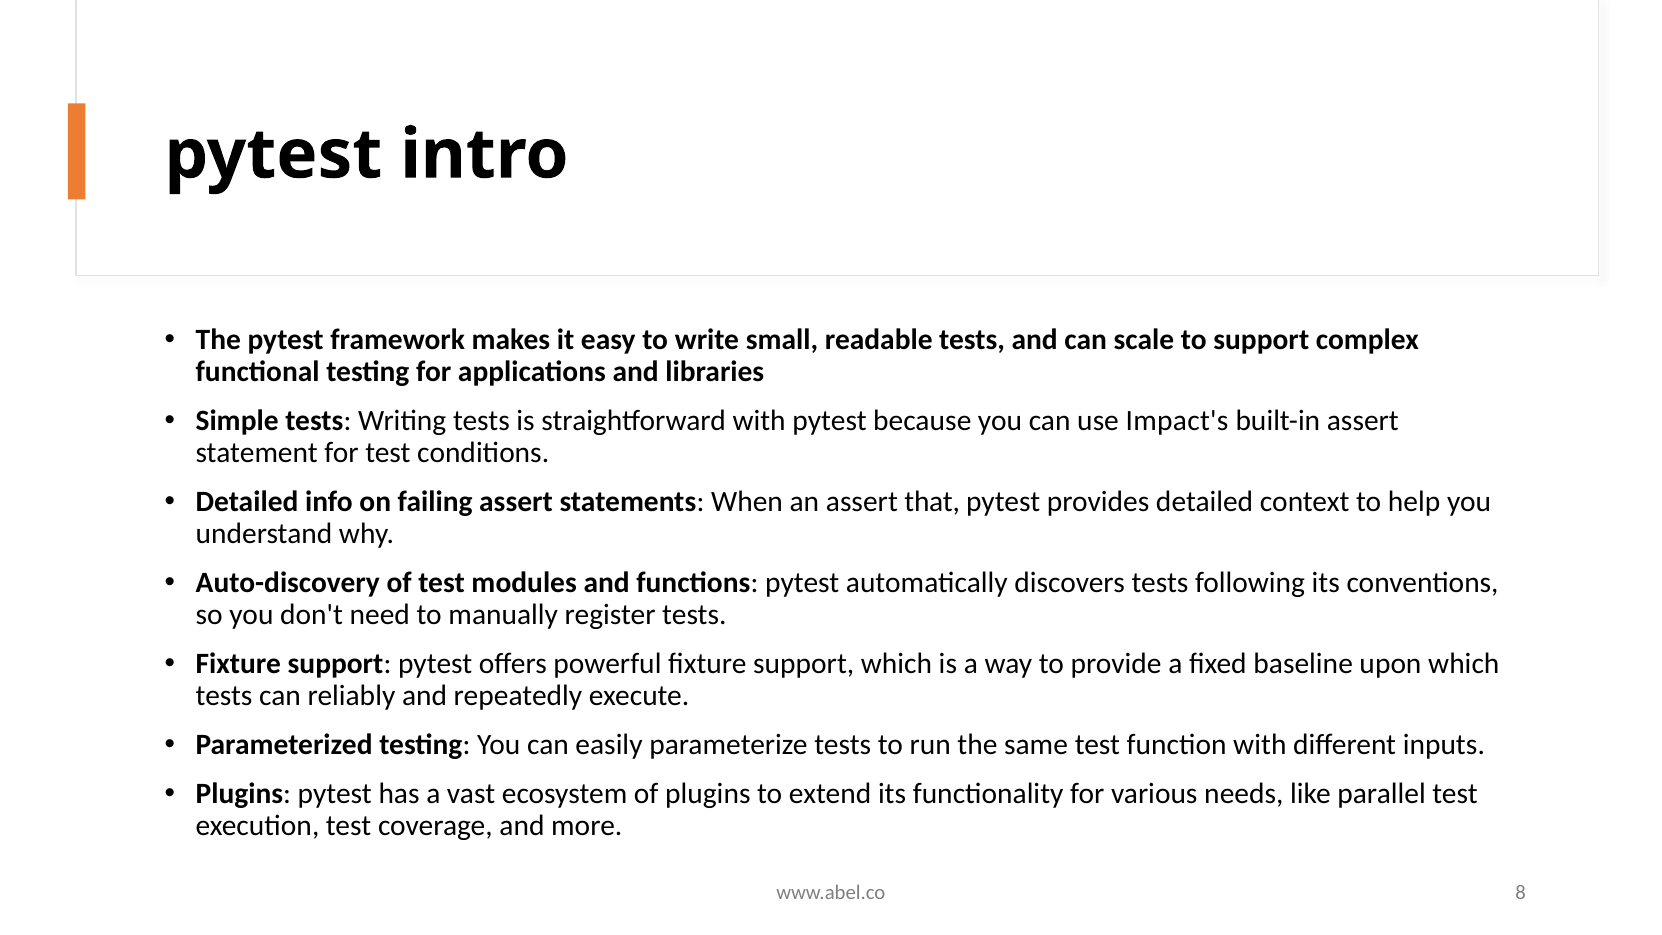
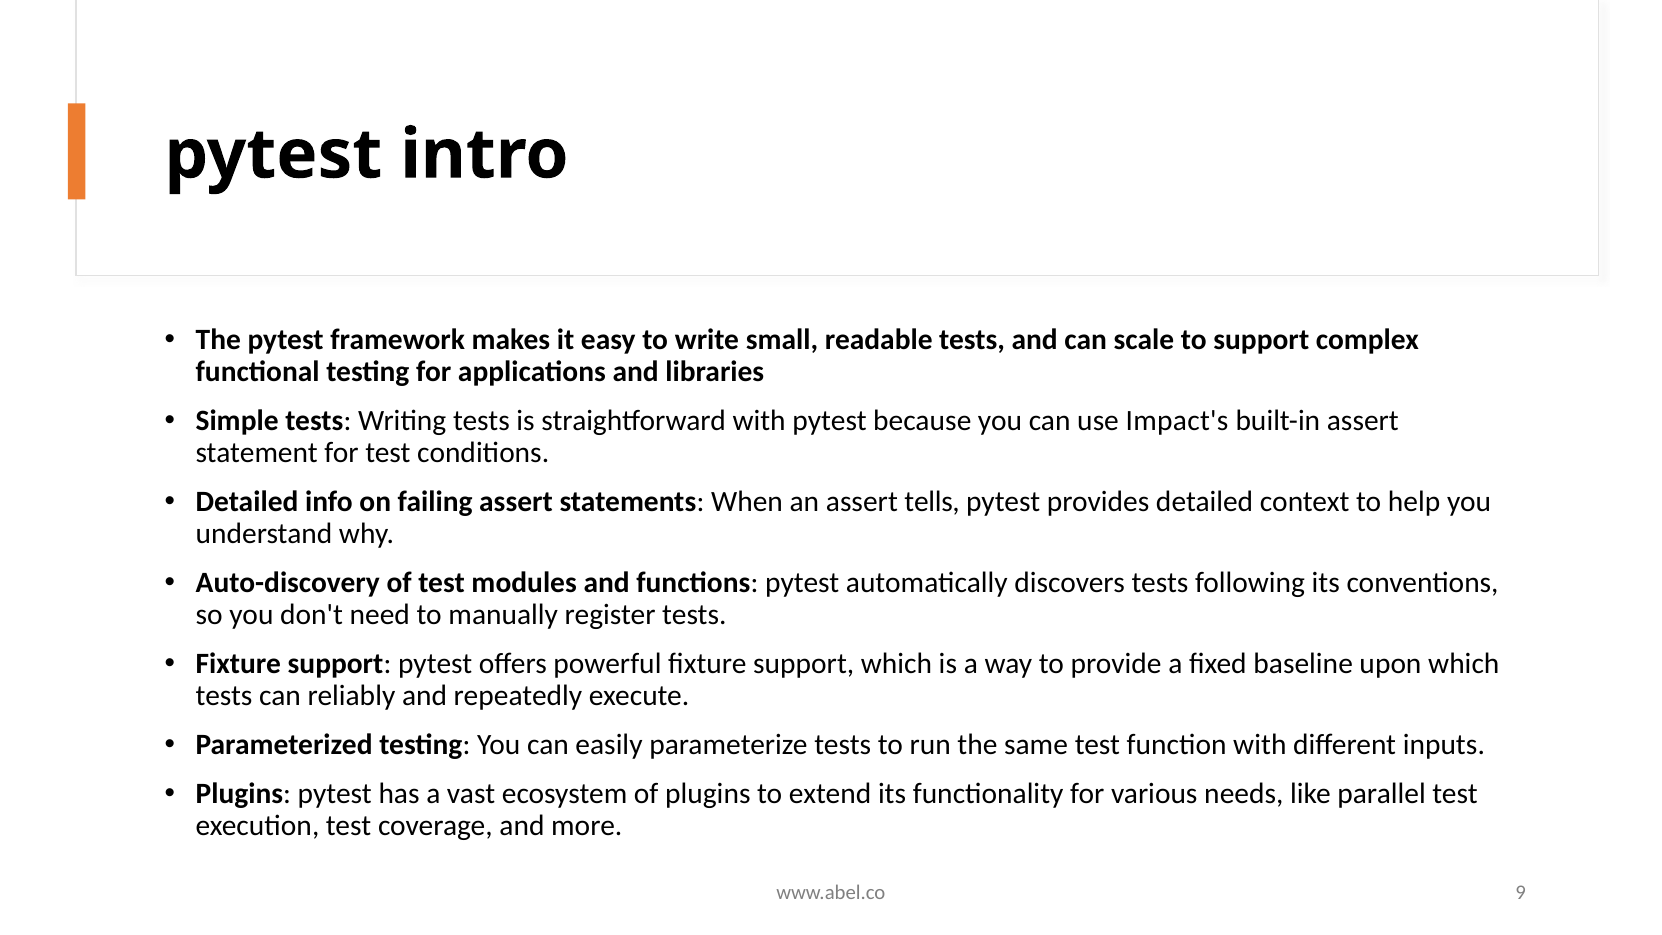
that: that -> tells
8: 8 -> 9
